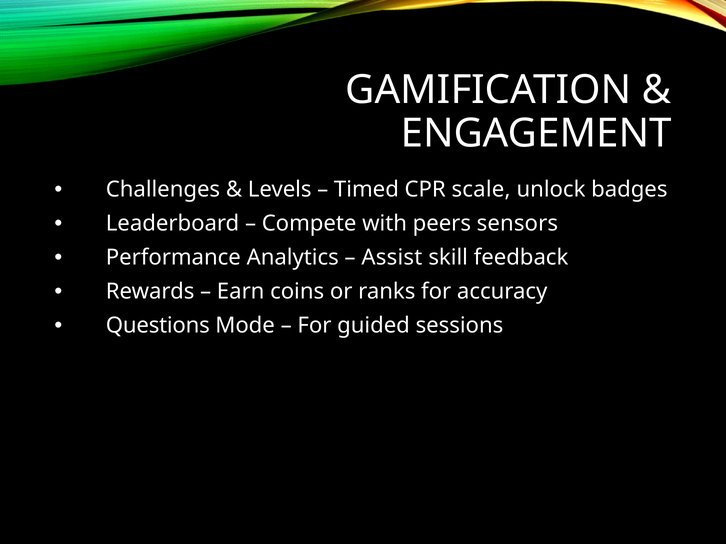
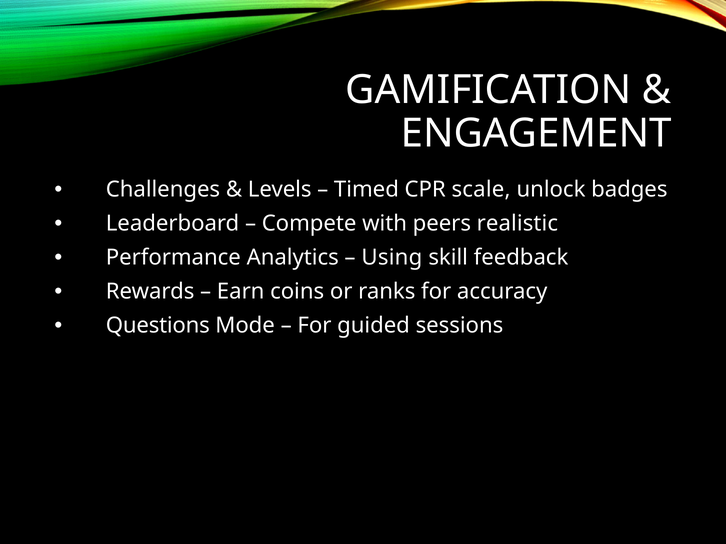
sensors: sensors -> realistic
Assist: Assist -> Using
